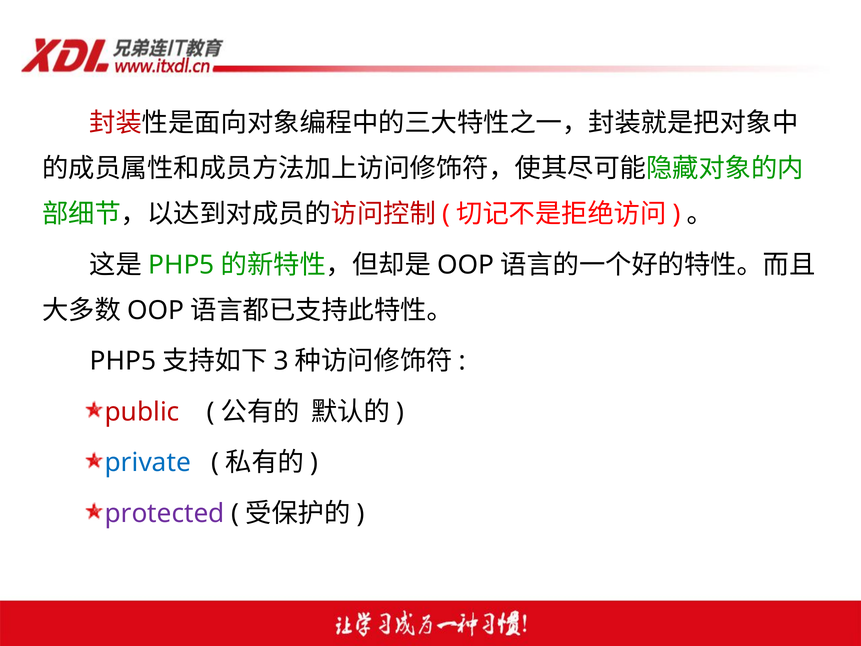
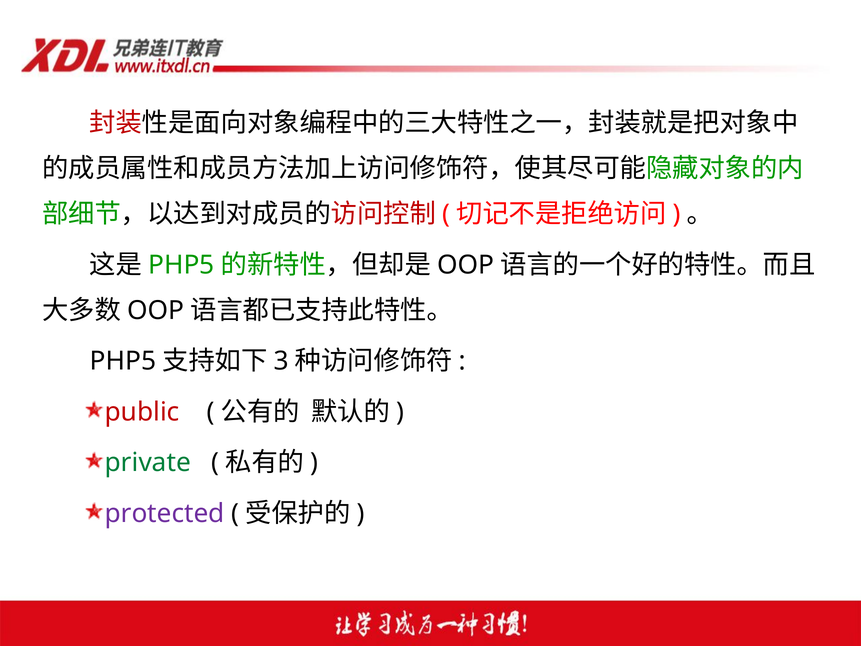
private colour: blue -> green
